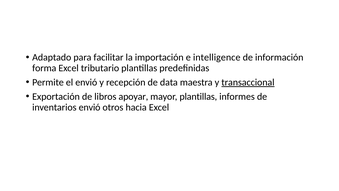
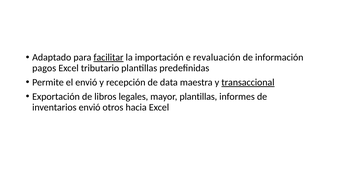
facilitar underline: none -> present
intelligence: intelligence -> revaluación
forma: forma -> pagos
apoyar: apoyar -> legales
